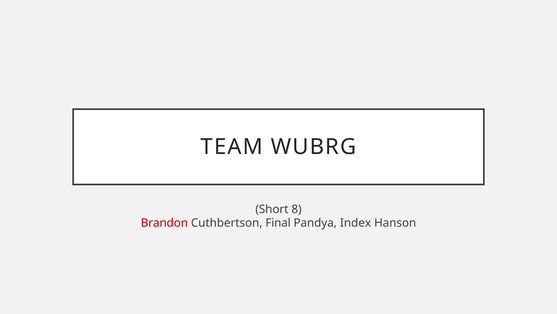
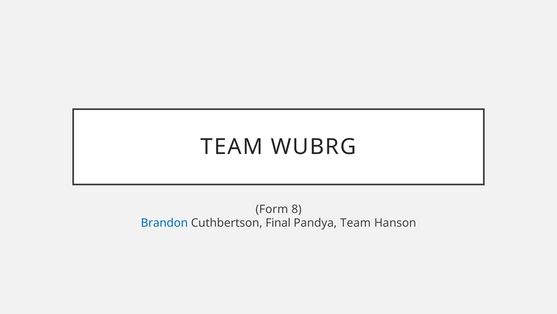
Short: Short -> Form
Brandon colour: red -> blue
Pandya Index: Index -> Team
